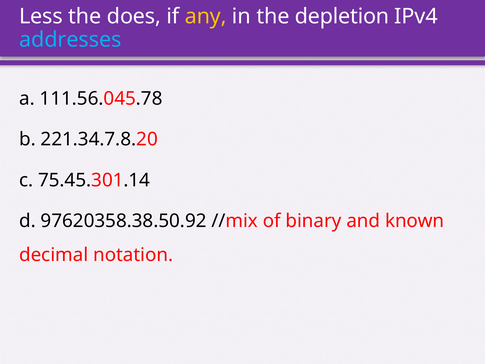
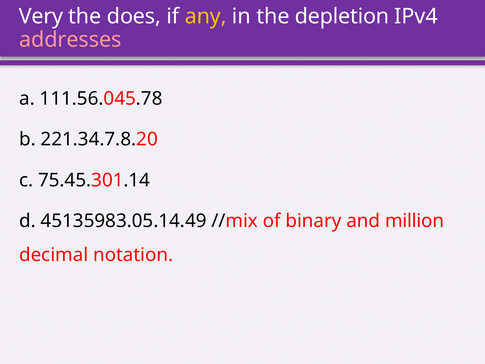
Less: Less -> Very
addresses colour: light blue -> pink
97620358.38.50.92: 97620358.38.50.92 -> 45135983.05.14.49
known: known -> million
